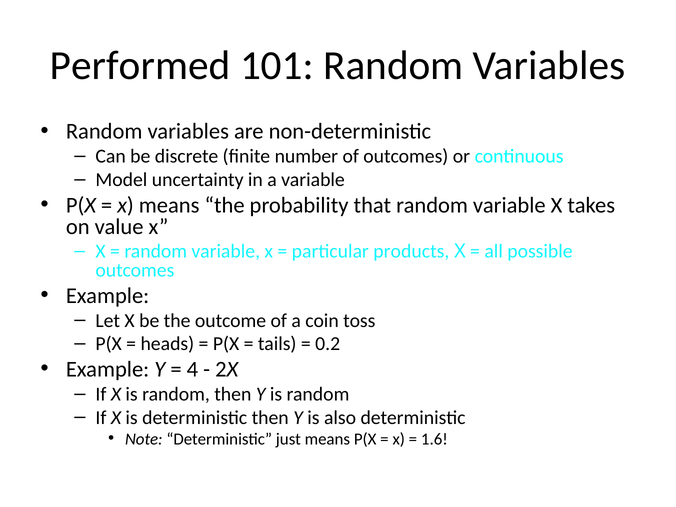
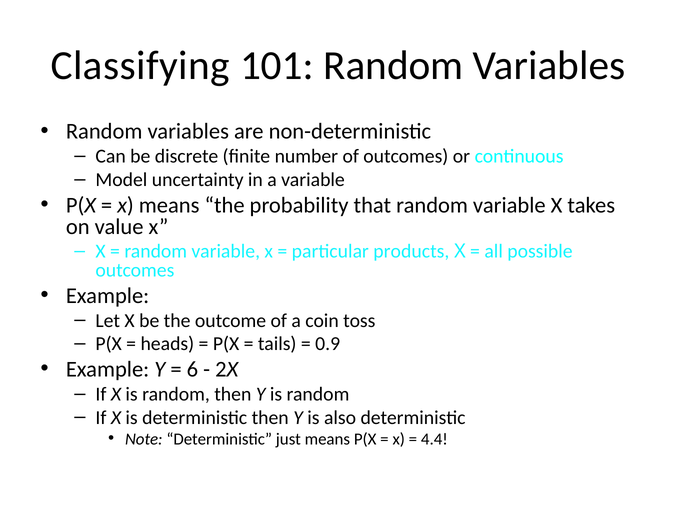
Performed: Performed -> Classifying
0.2: 0.2 -> 0.9
4: 4 -> 6
1.6: 1.6 -> 4.4
